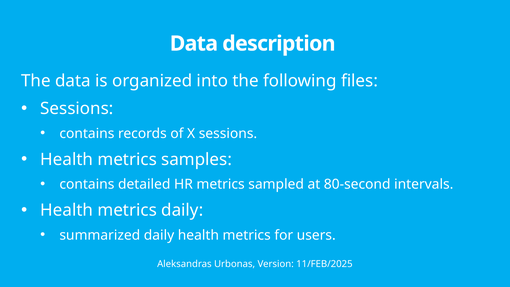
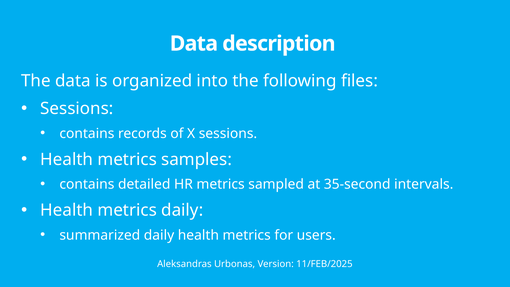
80-second: 80-second -> 35-second
